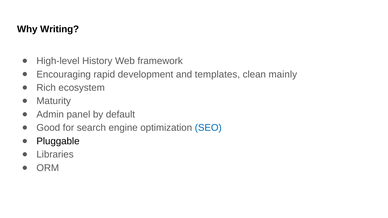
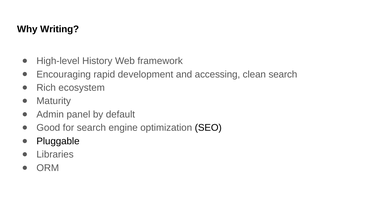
templates: templates -> accessing
clean mainly: mainly -> search
SEO colour: blue -> black
